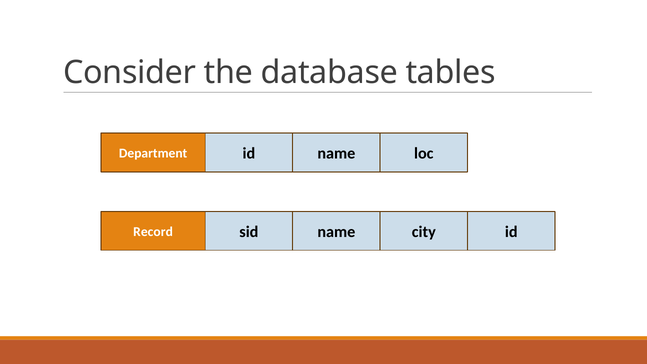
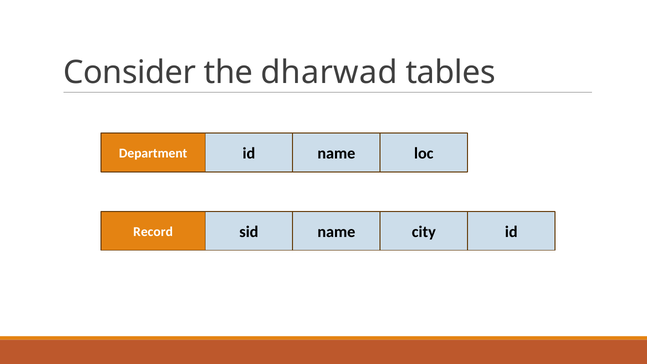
database: database -> dharwad
